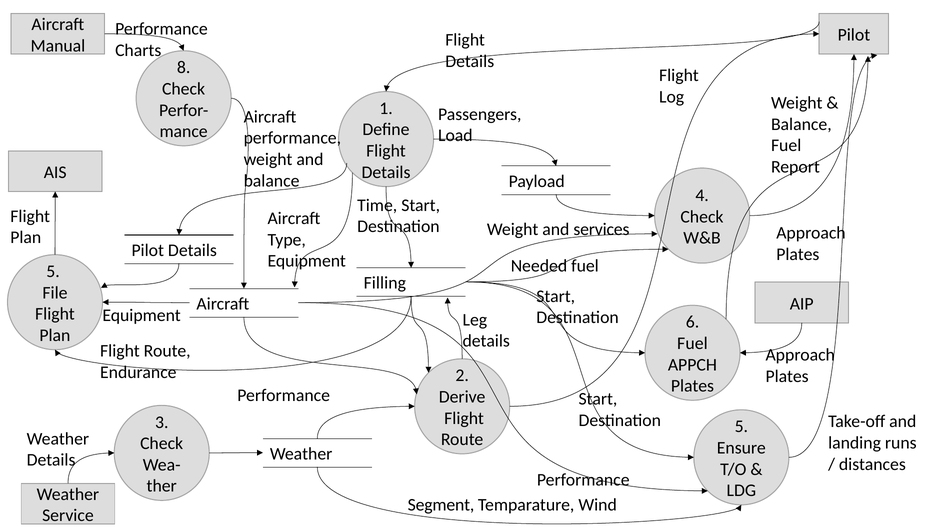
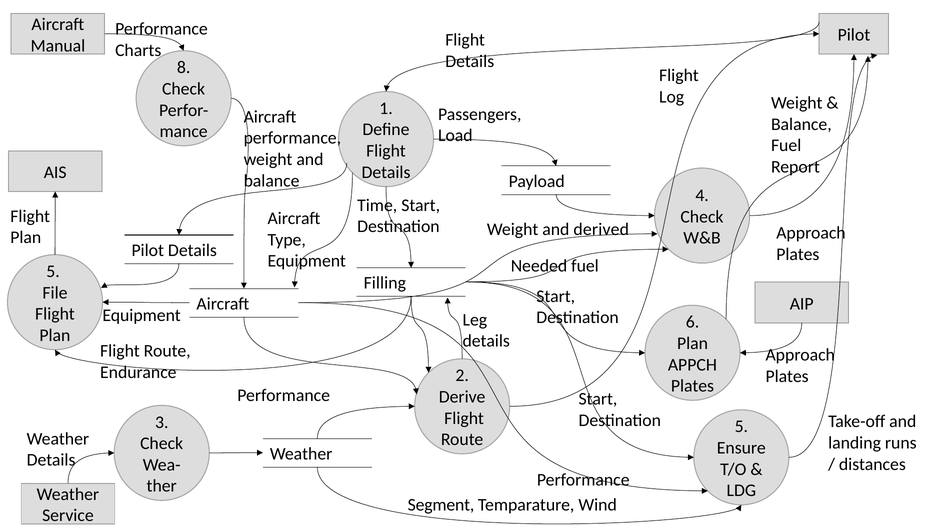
services: services -> derived
Fuel at (692, 343): Fuel -> Plan
